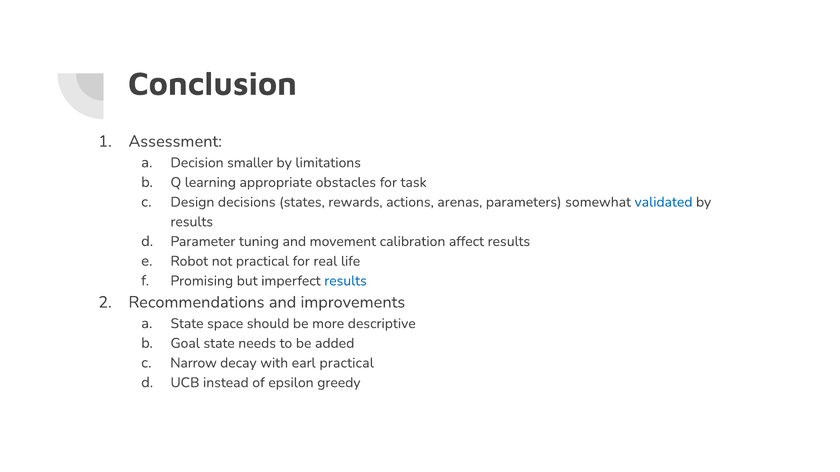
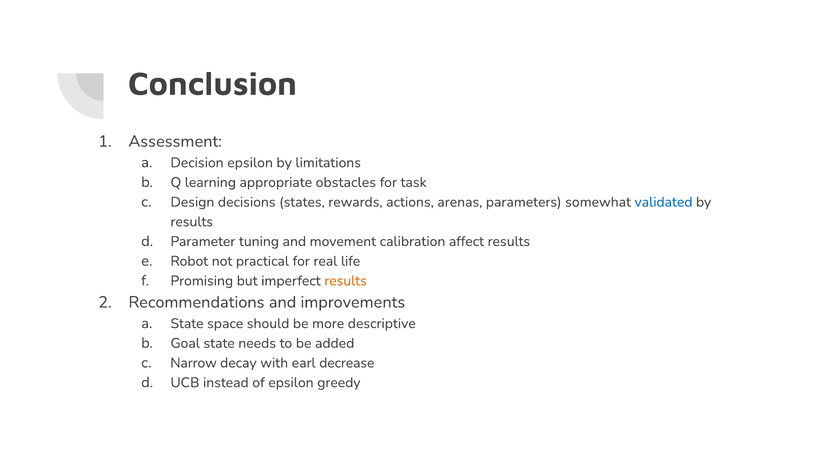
Decision smaller: smaller -> epsilon
results at (346, 281) colour: blue -> orange
earl practical: practical -> decrease
